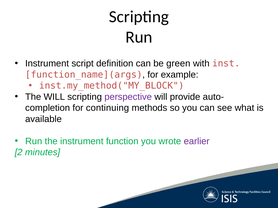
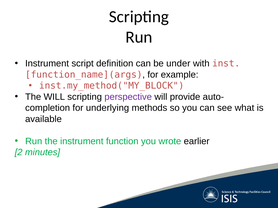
green: green -> under
continuing: continuing -> underlying
earlier colour: purple -> black
